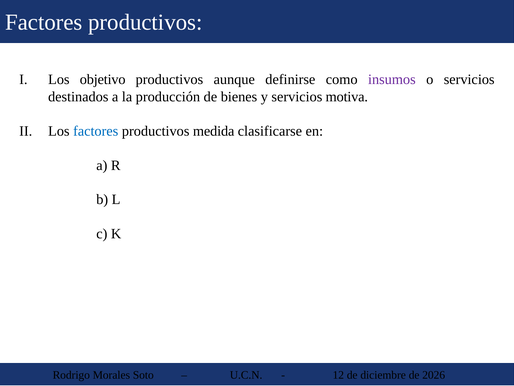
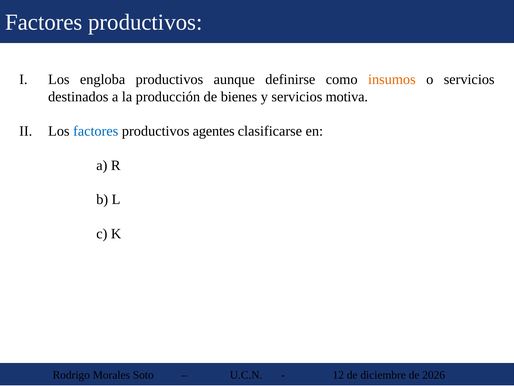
objetivo: objetivo -> engloba
insumos colour: purple -> orange
medida: medida -> agentes
